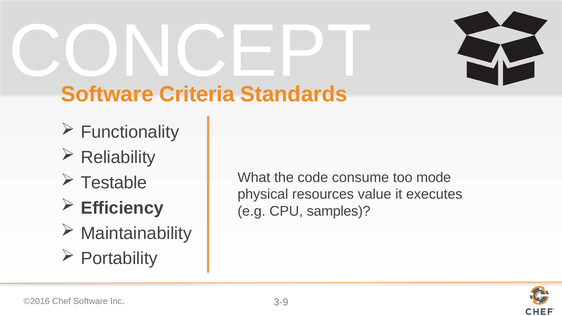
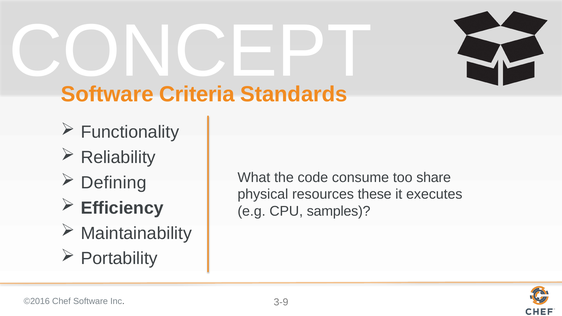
mode: mode -> share
Testable: Testable -> Defining
value: value -> these
